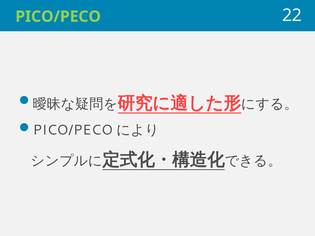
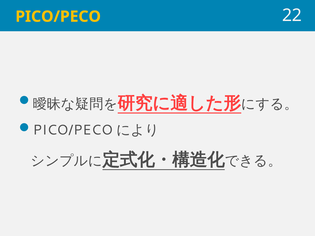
PICO/PECO colour: light green -> yellow
